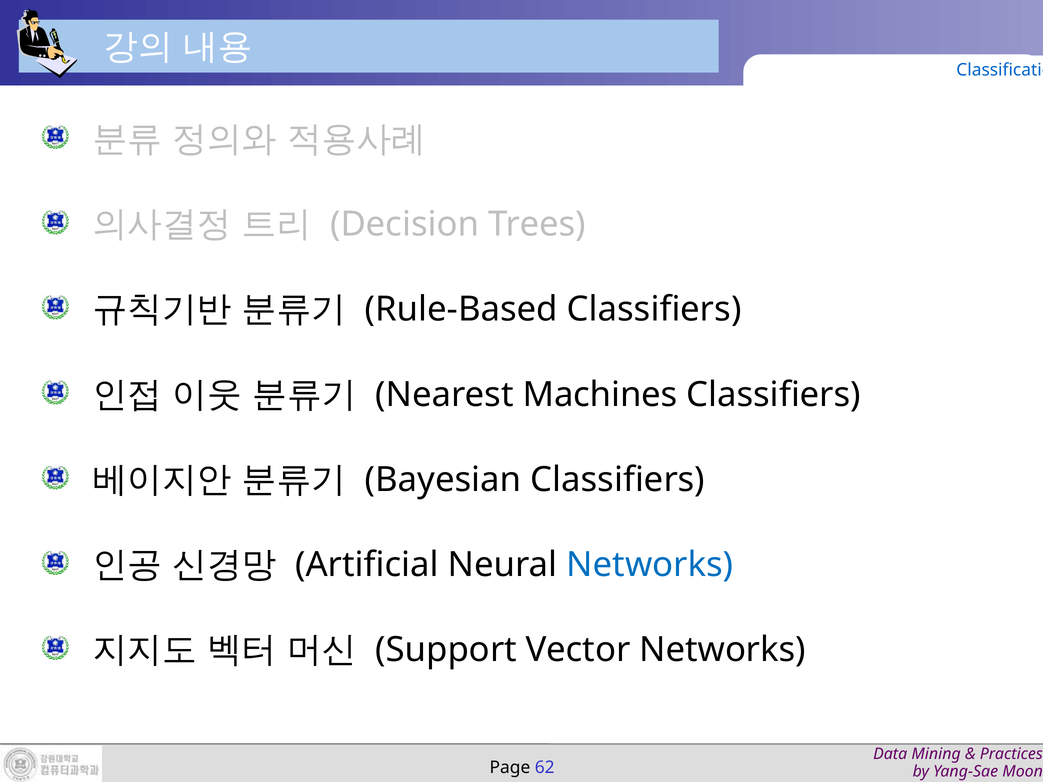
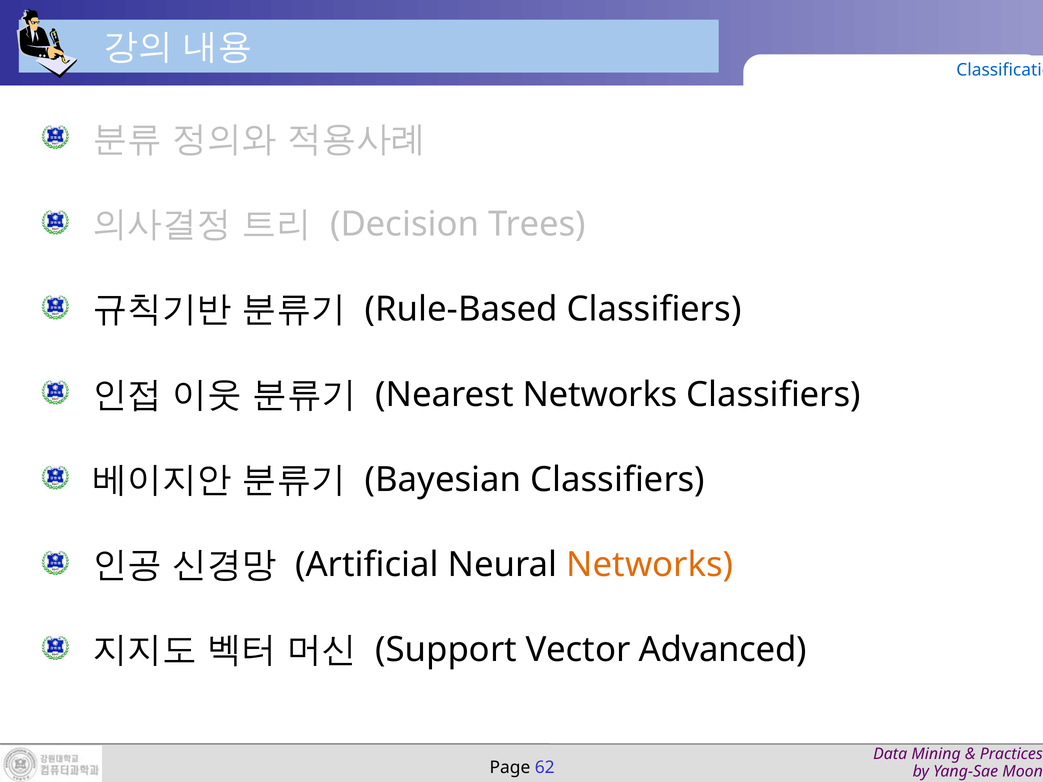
Nearest Machines: Machines -> Networks
Networks at (650, 565) colour: blue -> orange
Vector Networks: Networks -> Advanced
